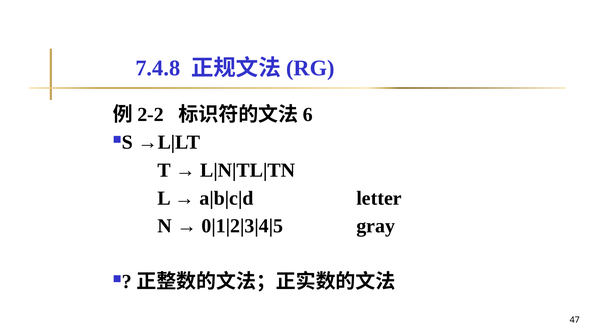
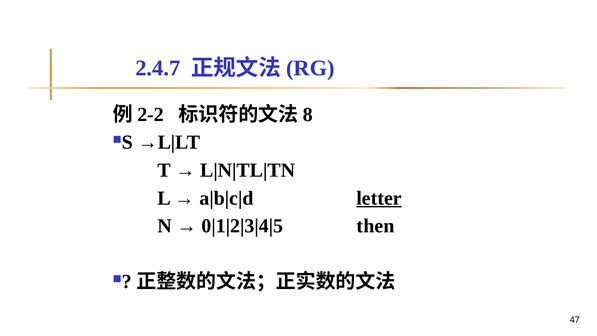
7.4.8: 7.4.8 -> 2.4.7
6: 6 -> 8
letter underline: none -> present
gray: gray -> then
